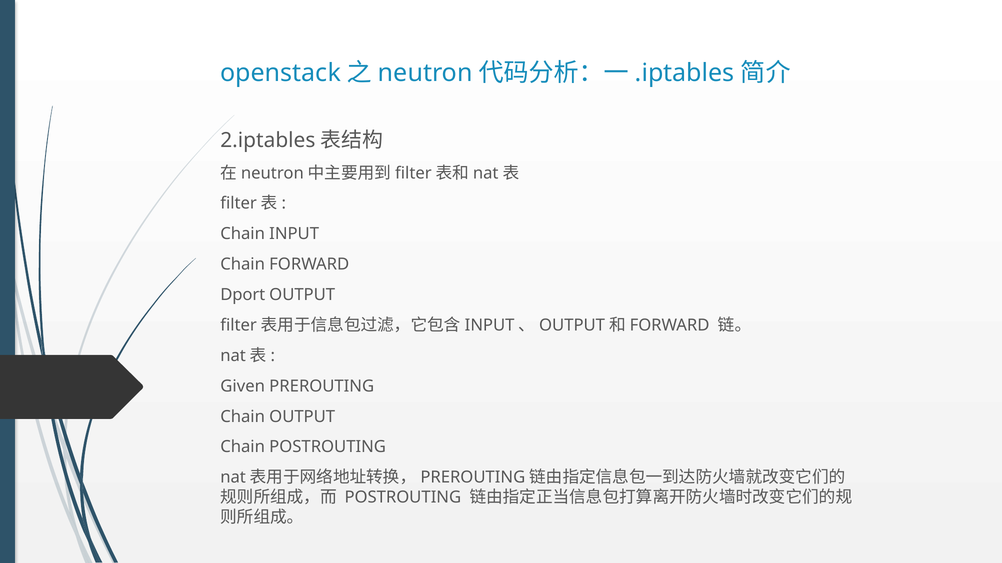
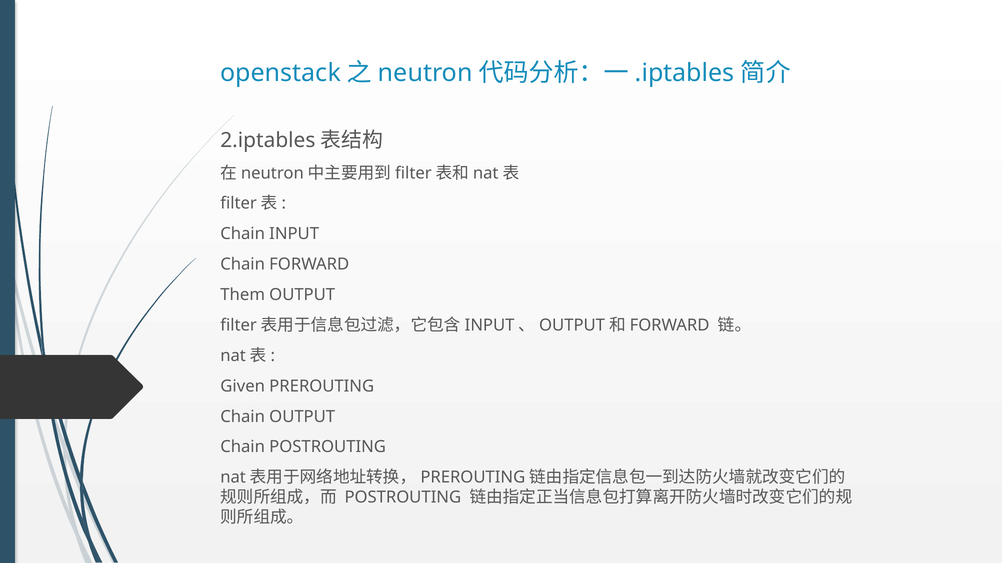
Dport: Dport -> Them
